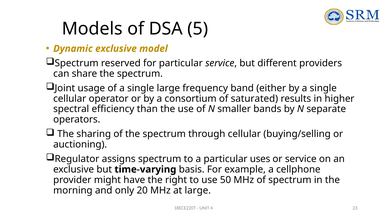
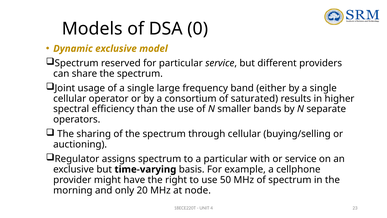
5: 5 -> 0
uses: uses -> with
at large: large -> node
